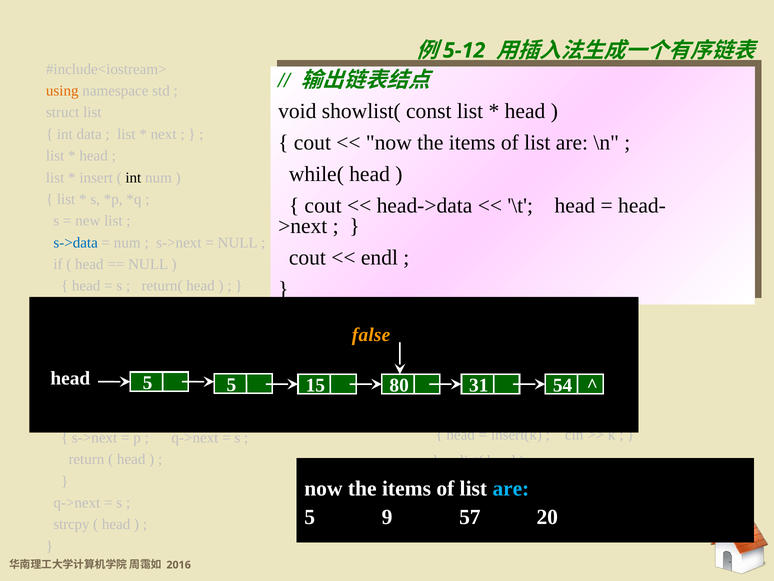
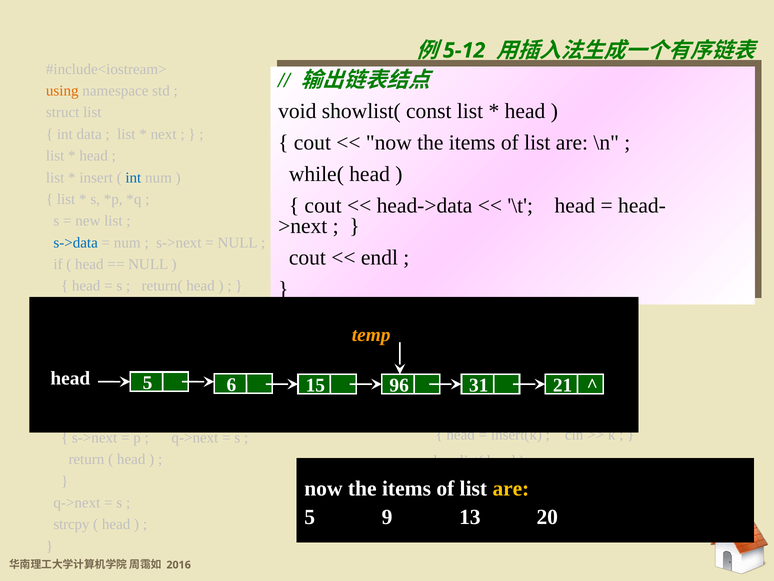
int at (133, 177) colour: black -> blue
false: false -> temp
5 at (231, 385): 5 -> 6
80: 80 -> 96
54: 54 -> 21
are at (511, 488) colour: light blue -> yellow
57: 57 -> 13
